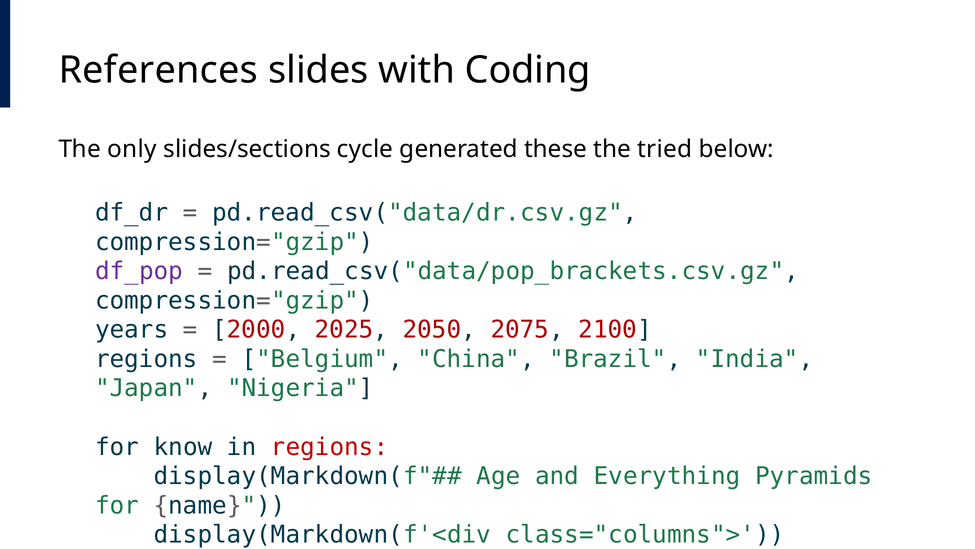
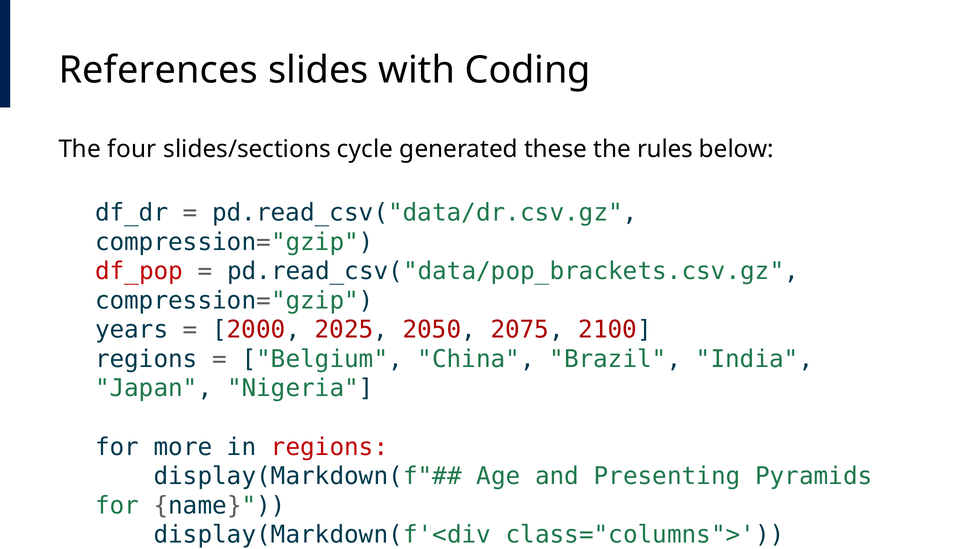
only: only -> four
tried: tried -> rules
df_pop colour: purple -> red
know: know -> more
Everything: Everything -> Presenting
